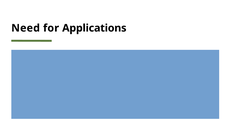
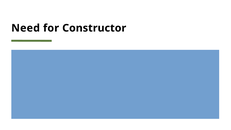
Applications: Applications -> Constructor
